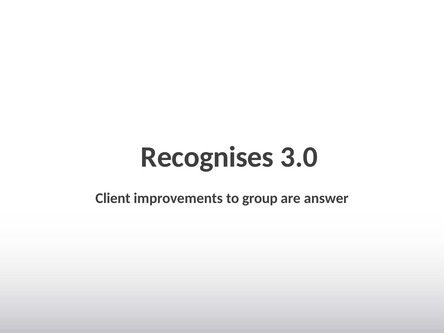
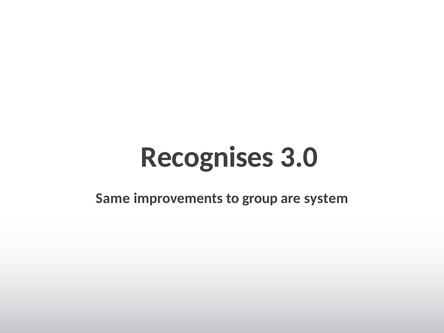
Client: Client -> Same
answer: answer -> system
